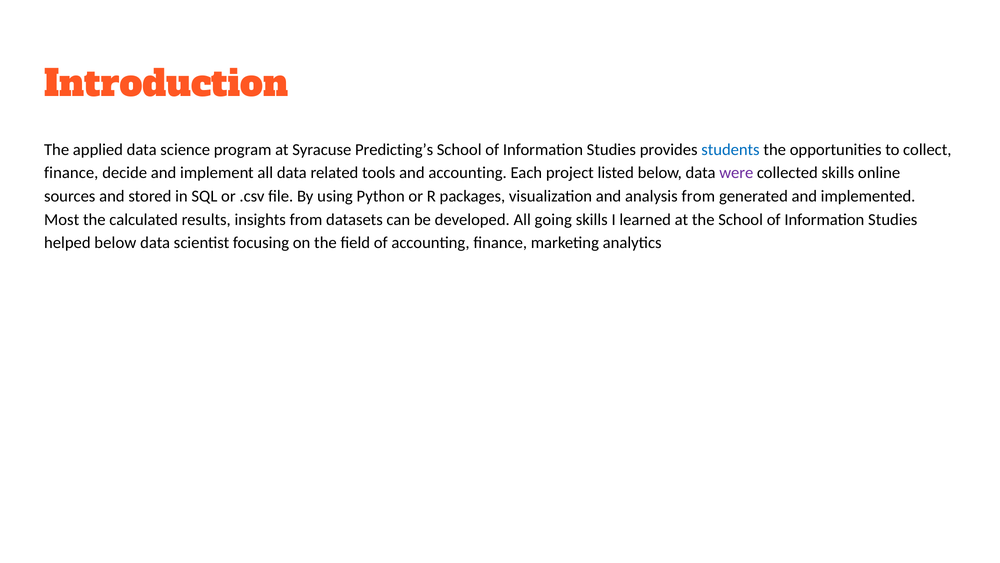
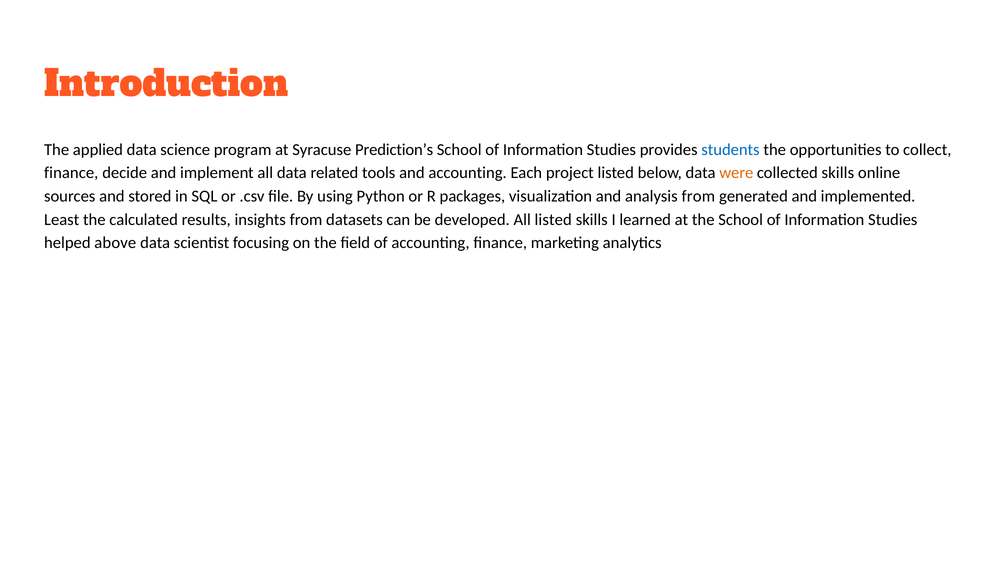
Predicting’s: Predicting’s -> Prediction’s
were colour: purple -> orange
Most: Most -> Least
All going: going -> listed
helped below: below -> above
